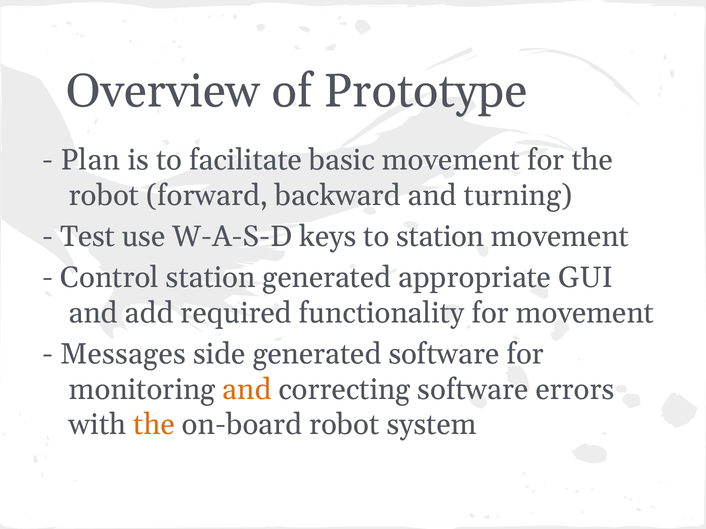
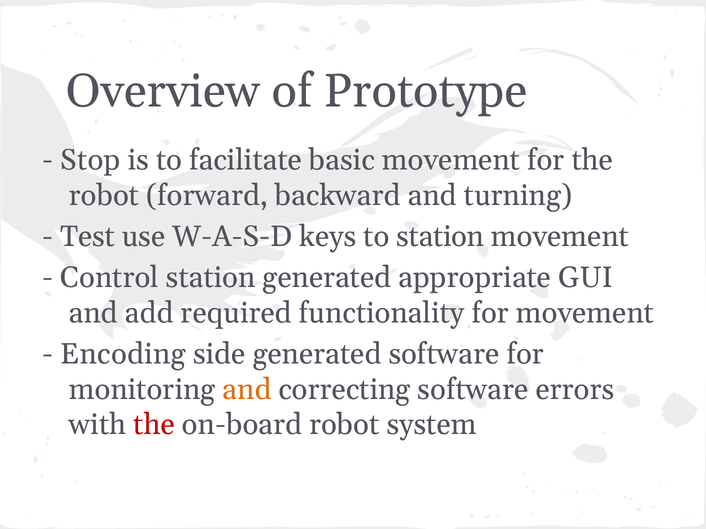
Plan: Plan -> Stop
Messages: Messages -> Encoding
the at (154, 425) colour: orange -> red
